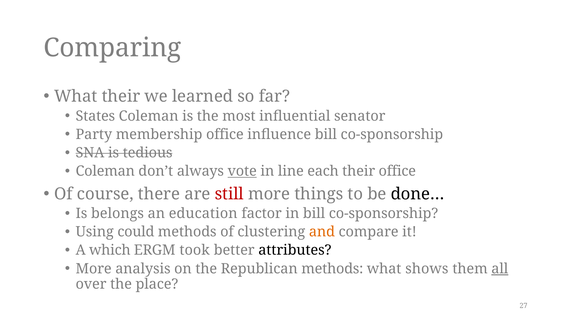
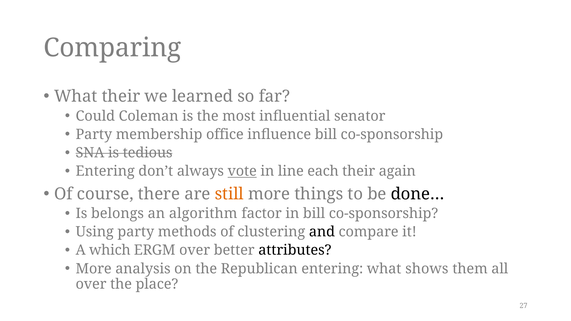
States: States -> Could
Coleman at (105, 171): Coleman -> Entering
their office: office -> again
still colour: red -> orange
education: education -> algorithm
Using could: could -> party
and colour: orange -> black
ERGM took: took -> over
Republican methods: methods -> entering
all underline: present -> none
